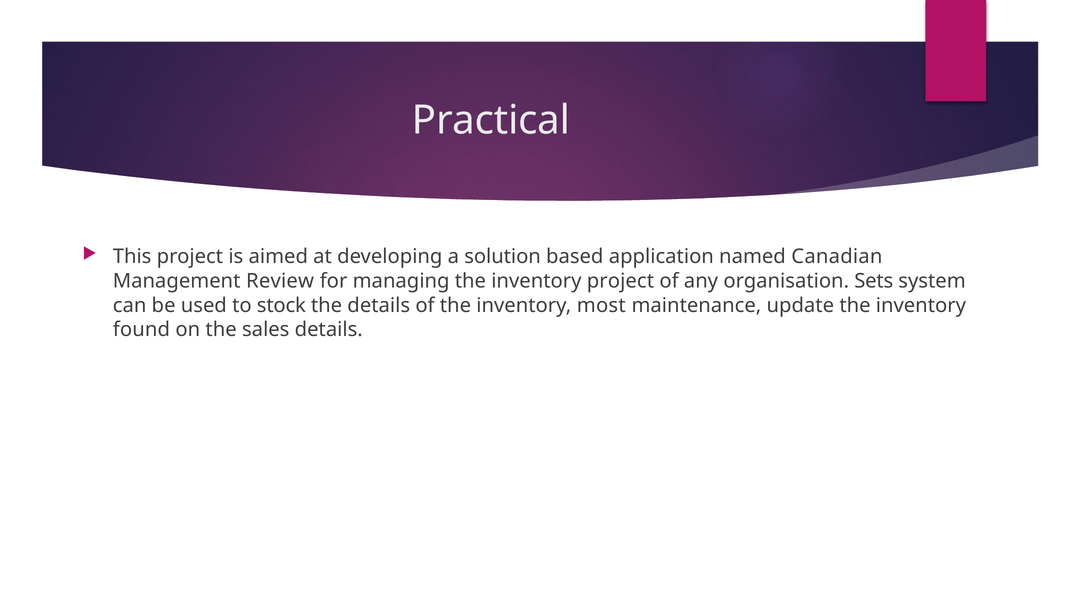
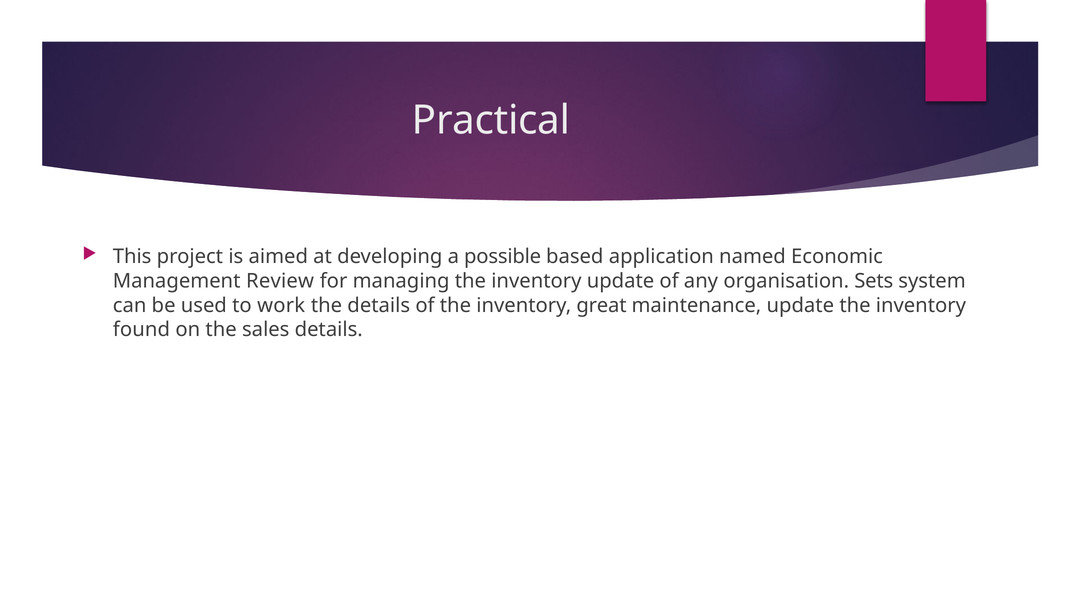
solution: solution -> possible
Canadian: Canadian -> Economic
inventory project: project -> update
stock: stock -> work
most: most -> great
